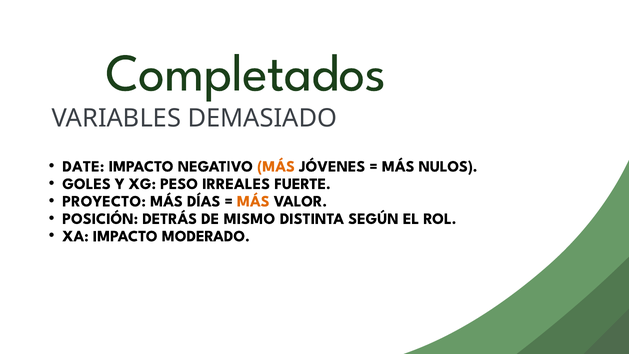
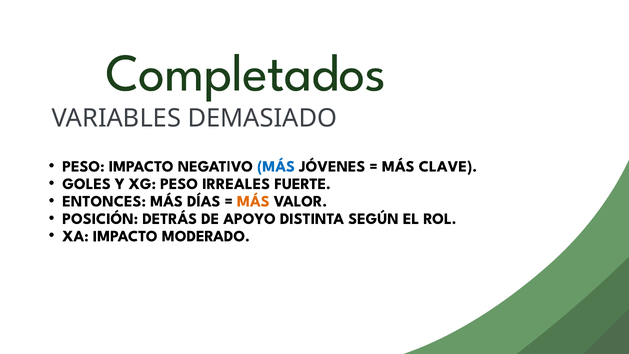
DATE at (83, 166): DATE -> PESO
MÁS at (276, 166) colour: orange -> blue
NULOS: NULOS -> CLAVE
PROYECTO: PROYECTO -> ENTONCES
MISMO: MISMO -> APOYO
